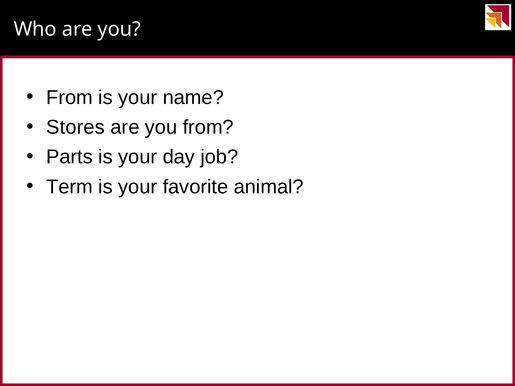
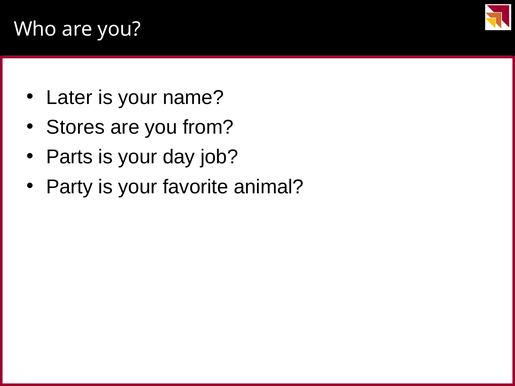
From at (70, 98): From -> Later
Term: Term -> Party
